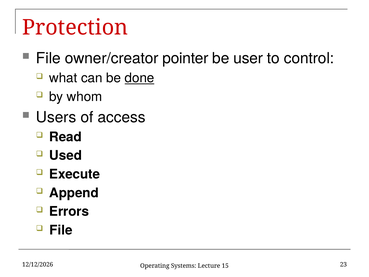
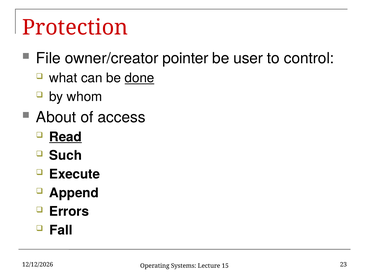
Users: Users -> About
Read underline: none -> present
Used: Used -> Such
File at (61, 230): File -> Fall
